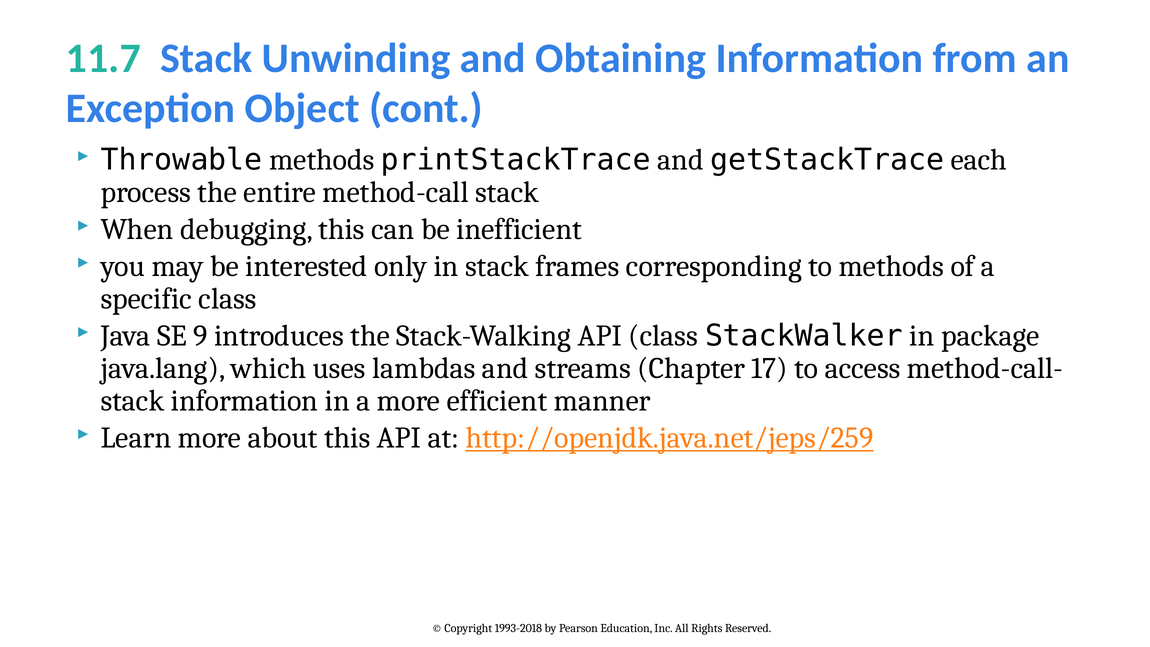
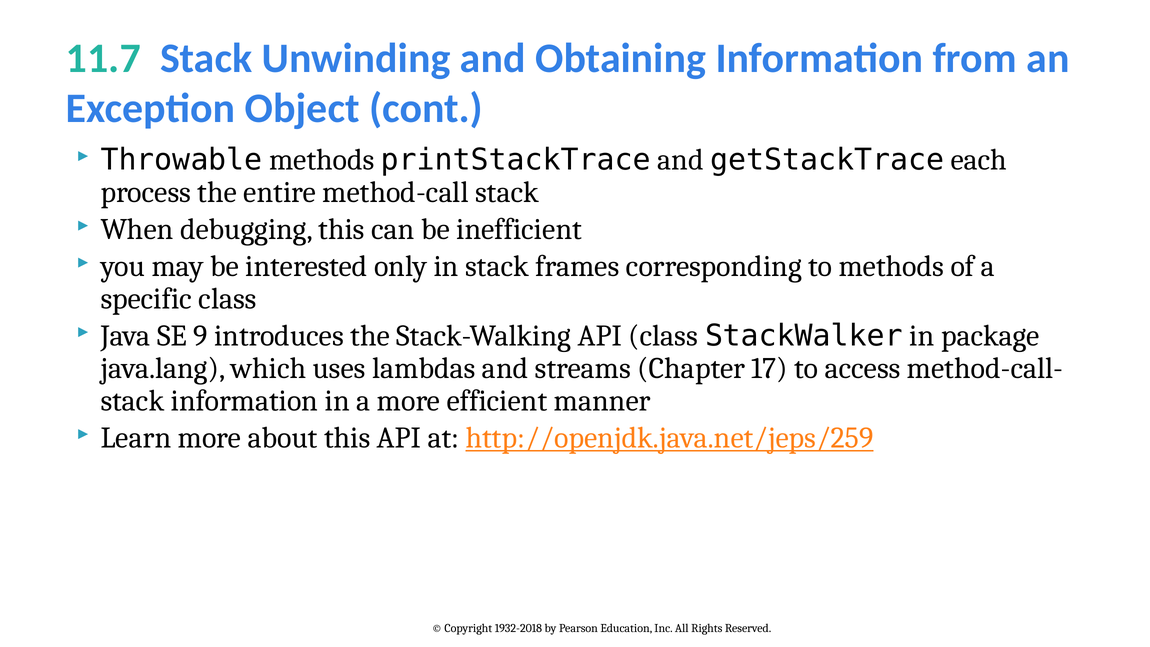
1993-2018: 1993-2018 -> 1932-2018
